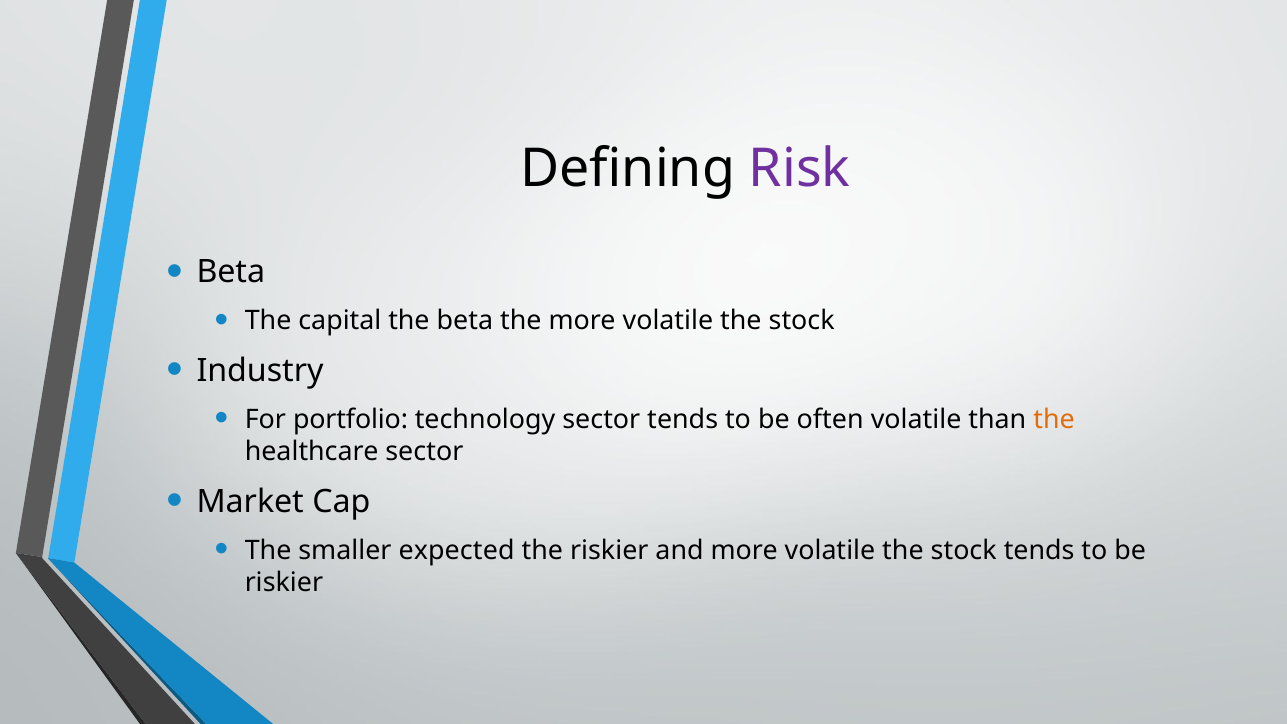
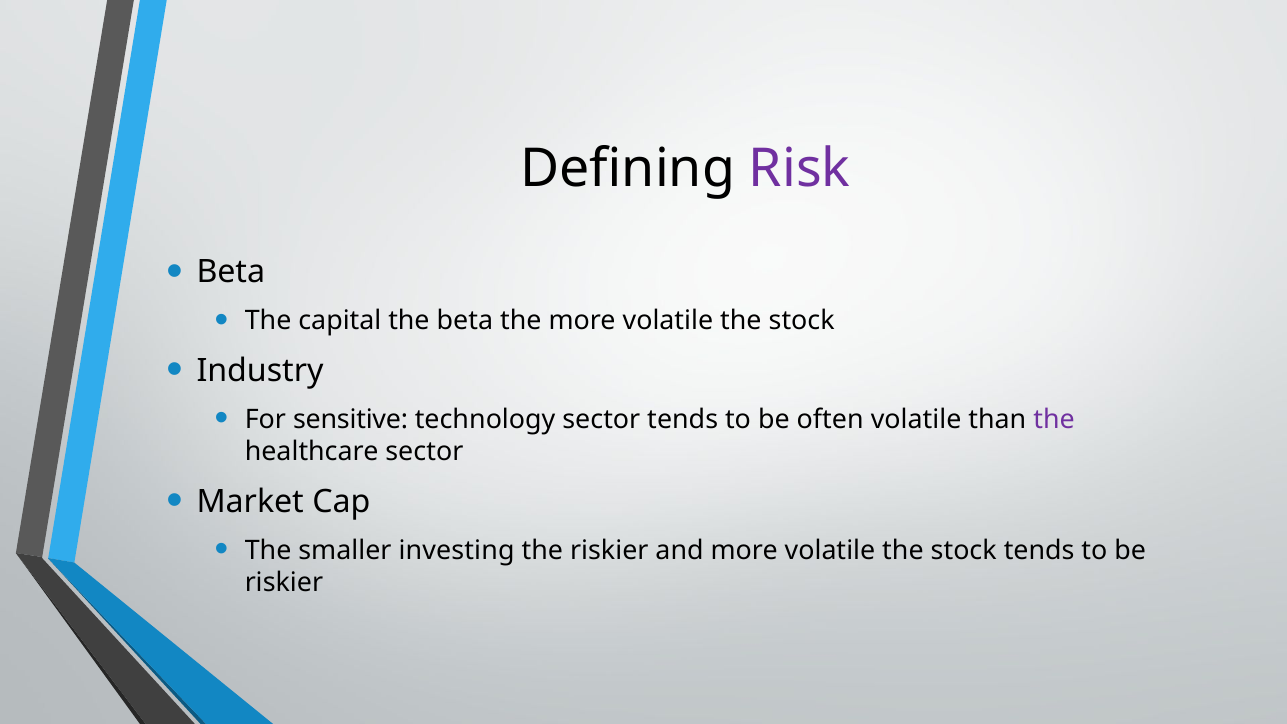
portfolio: portfolio -> sensitive
the at (1054, 419) colour: orange -> purple
expected: expected -> investing
